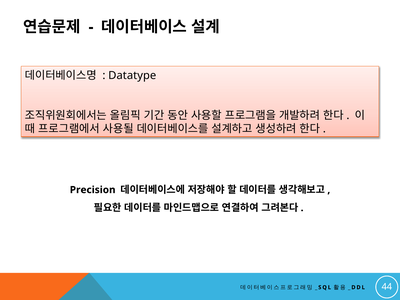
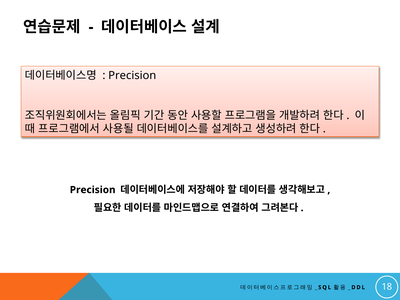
Datatype at (132, 75): Datatype -> Precision
44: 44 -> 18
